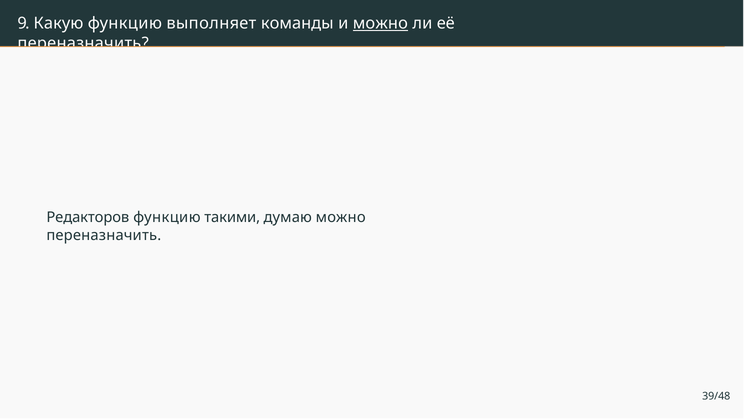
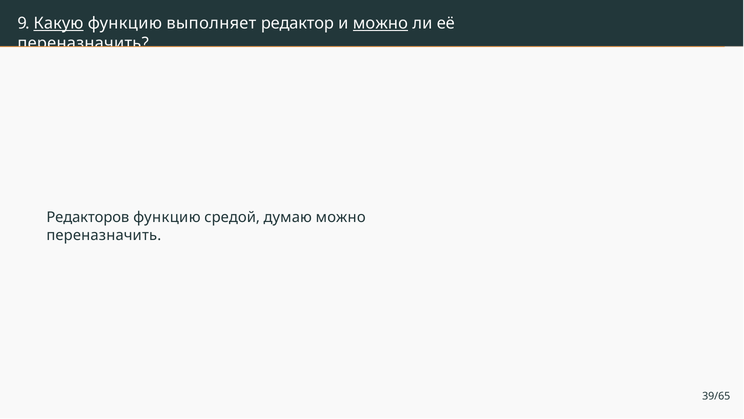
Какую underline: none -> present
команды: команды -> редактор
такими: такими -> средой
39/48: 39/48 -> 39/65
